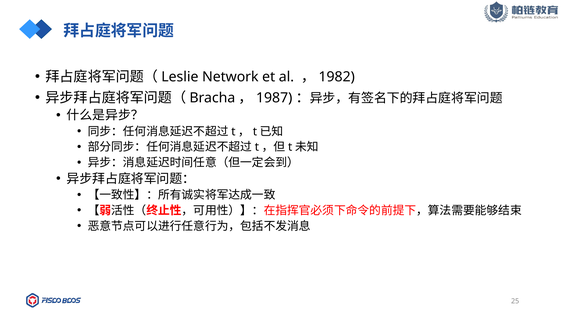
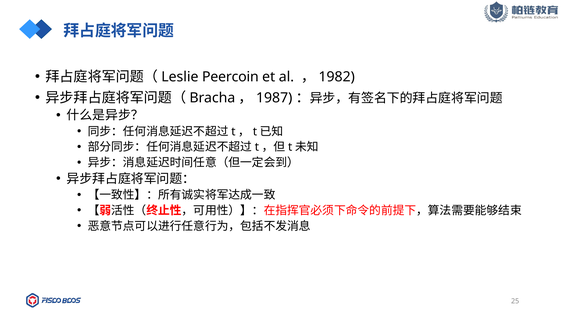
Network: Network -> Peercoin
